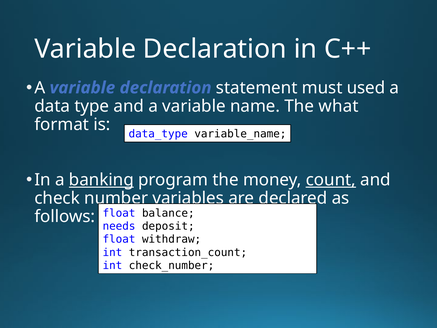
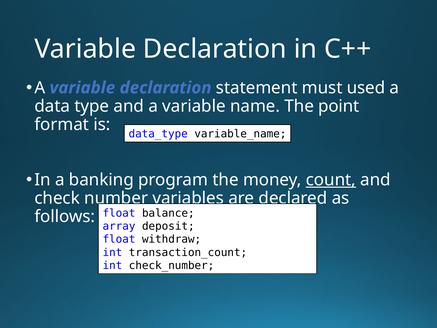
what: what -> point
banking underline: present -> none
needs: needs -> array
